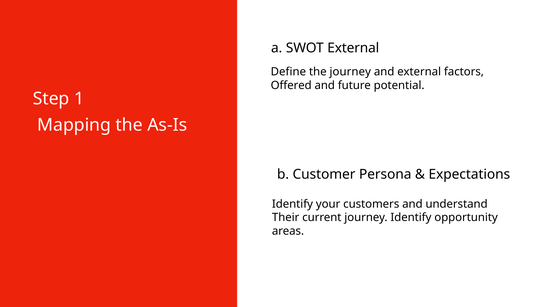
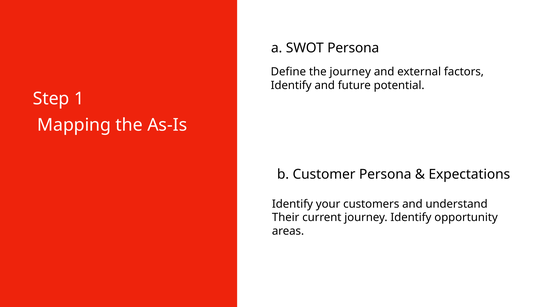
SWOT External: External -> Persona
Offered at (291, 85): Offered -> Identify
